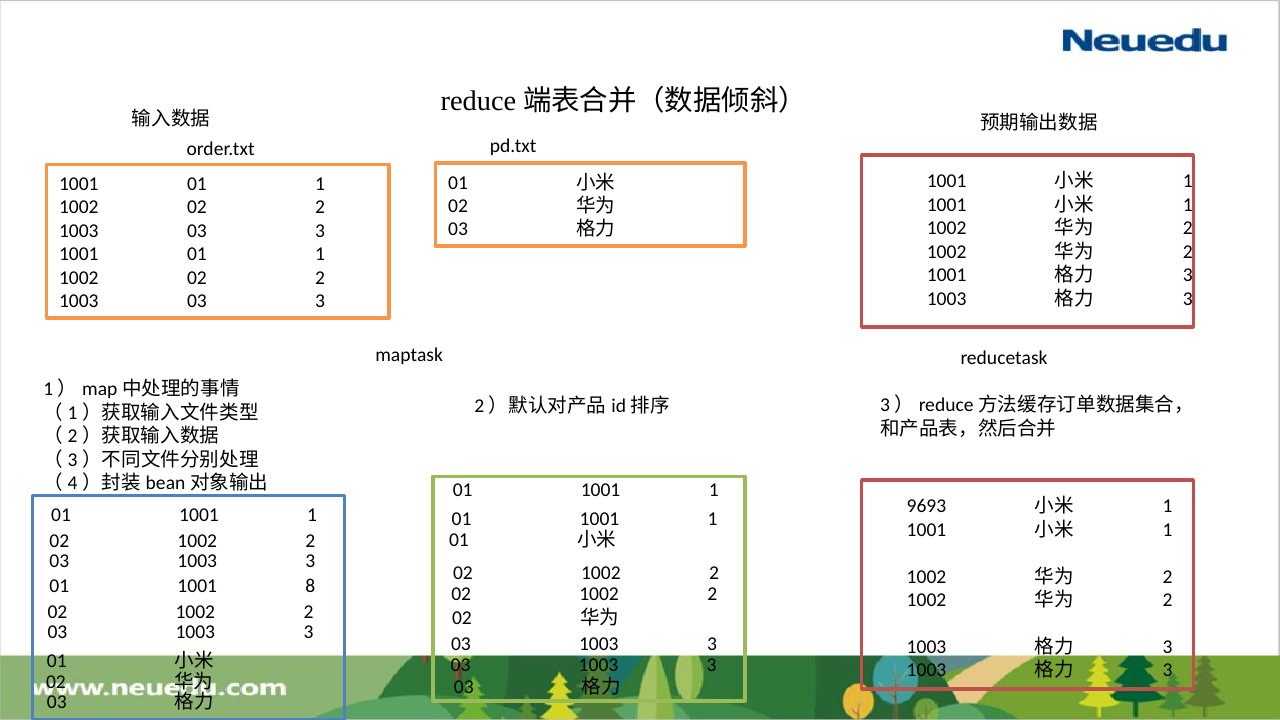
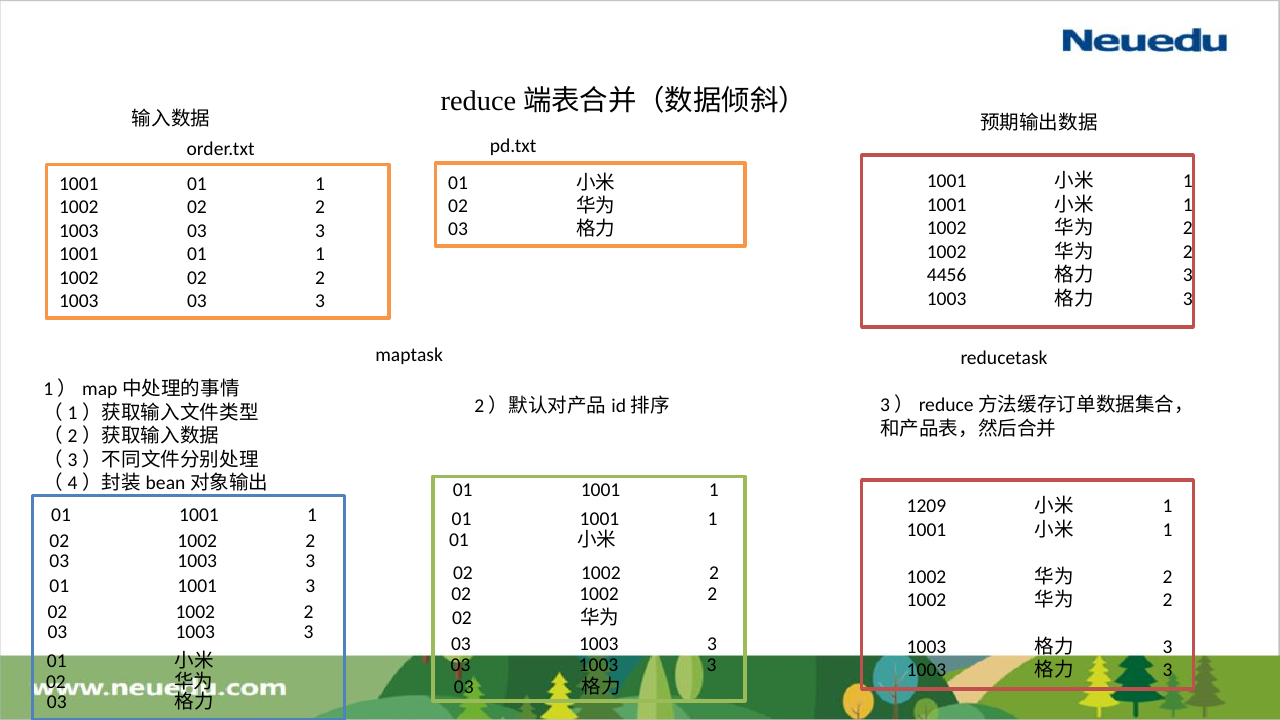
1001 at (947, 275): 1001 -> 4456
9693: 9693 -> 1209
1001 8: 8 -> 3
